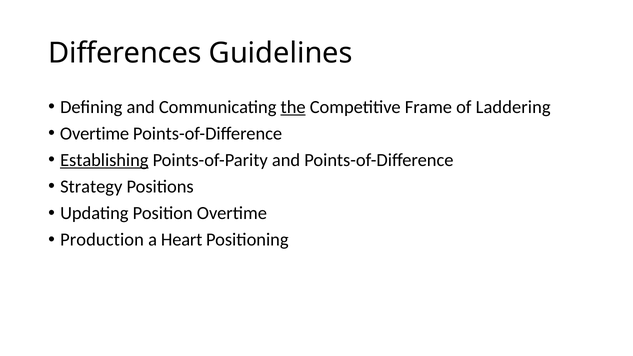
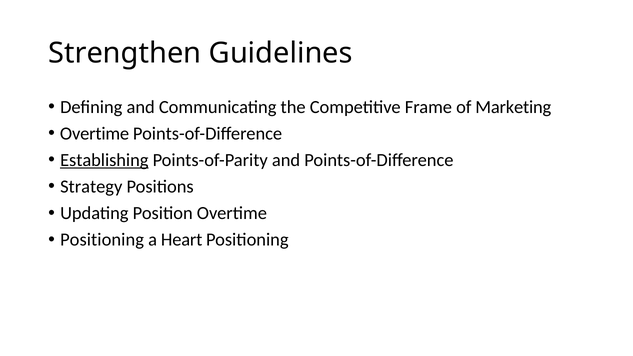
Differences: Differences -> Strengthen
the underline: present -> none
Laddering: Laddering -> Marketing
Production at (102, 240): Production -> Positioning
